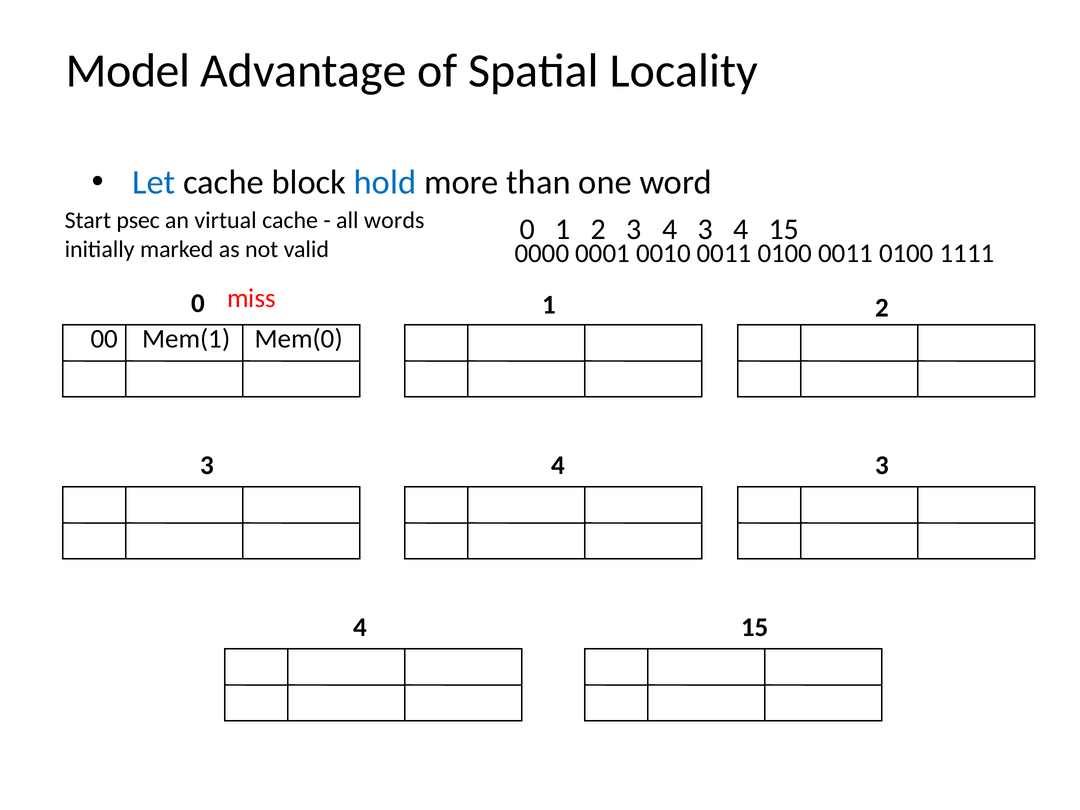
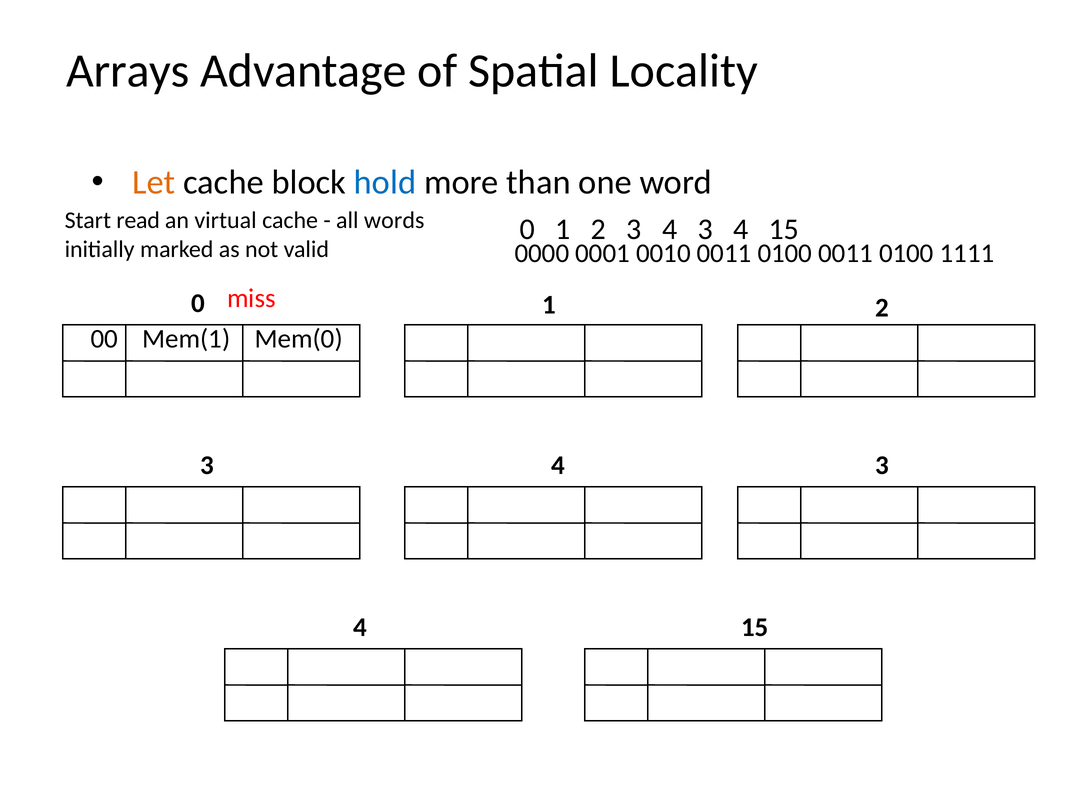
Model: Model -> Arrays
Let colour: blue -> orange
psec: psec -> read
